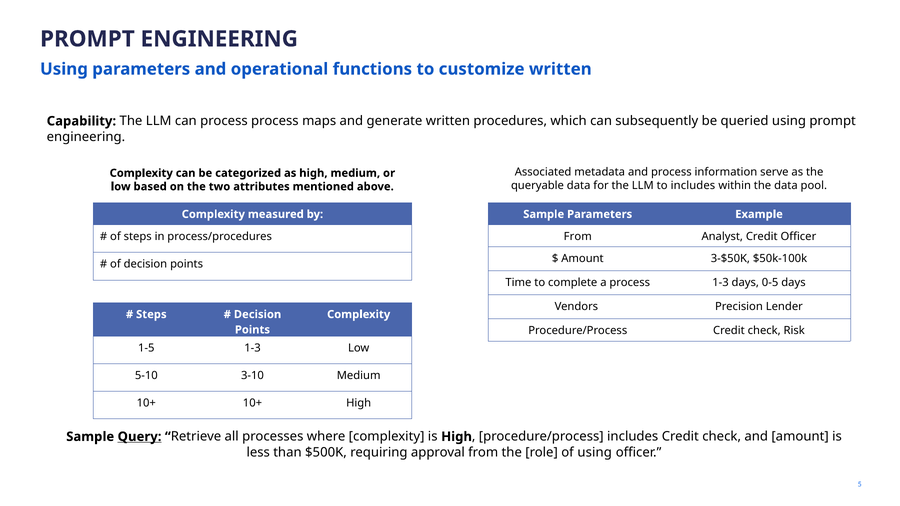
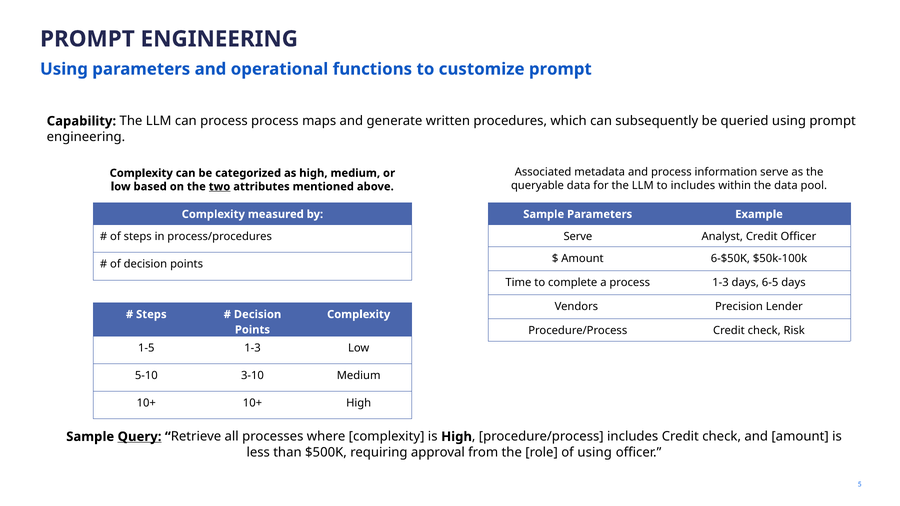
customize written: written -> prompt
two underline: none -> present
From at (578, 236): From -> Serve
3-$50K: 3-$50K -> 6-$50K
0-5: 0-5 -> 6-5
